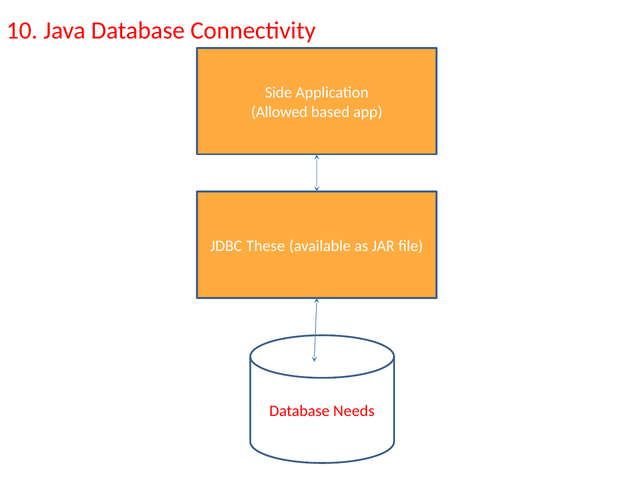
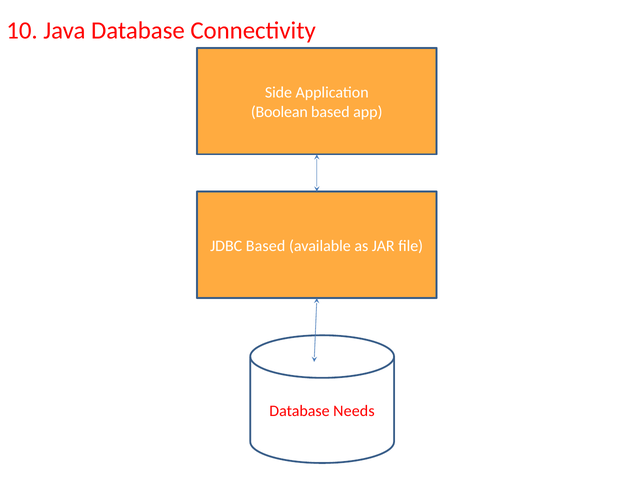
Allowed: Allowed -> Boolean
JDBC These: These -> Based
